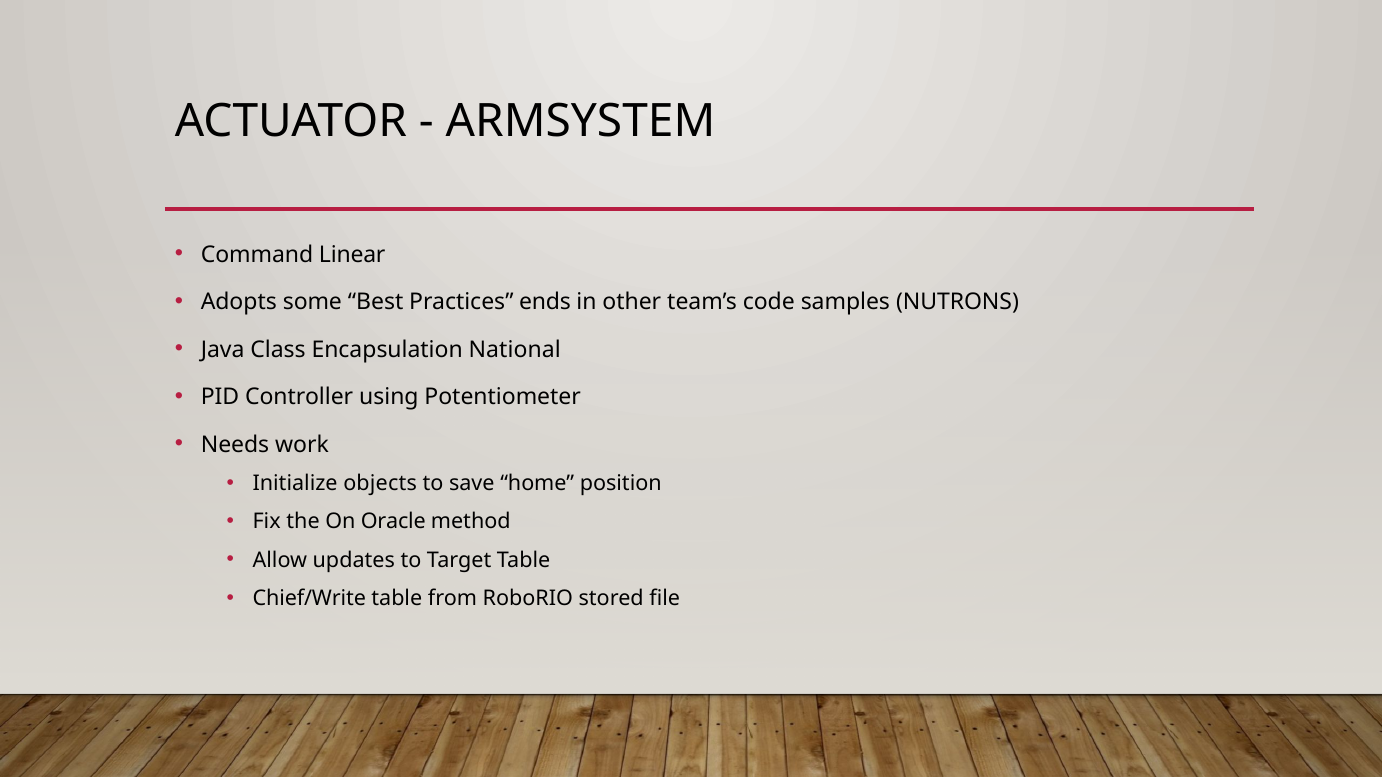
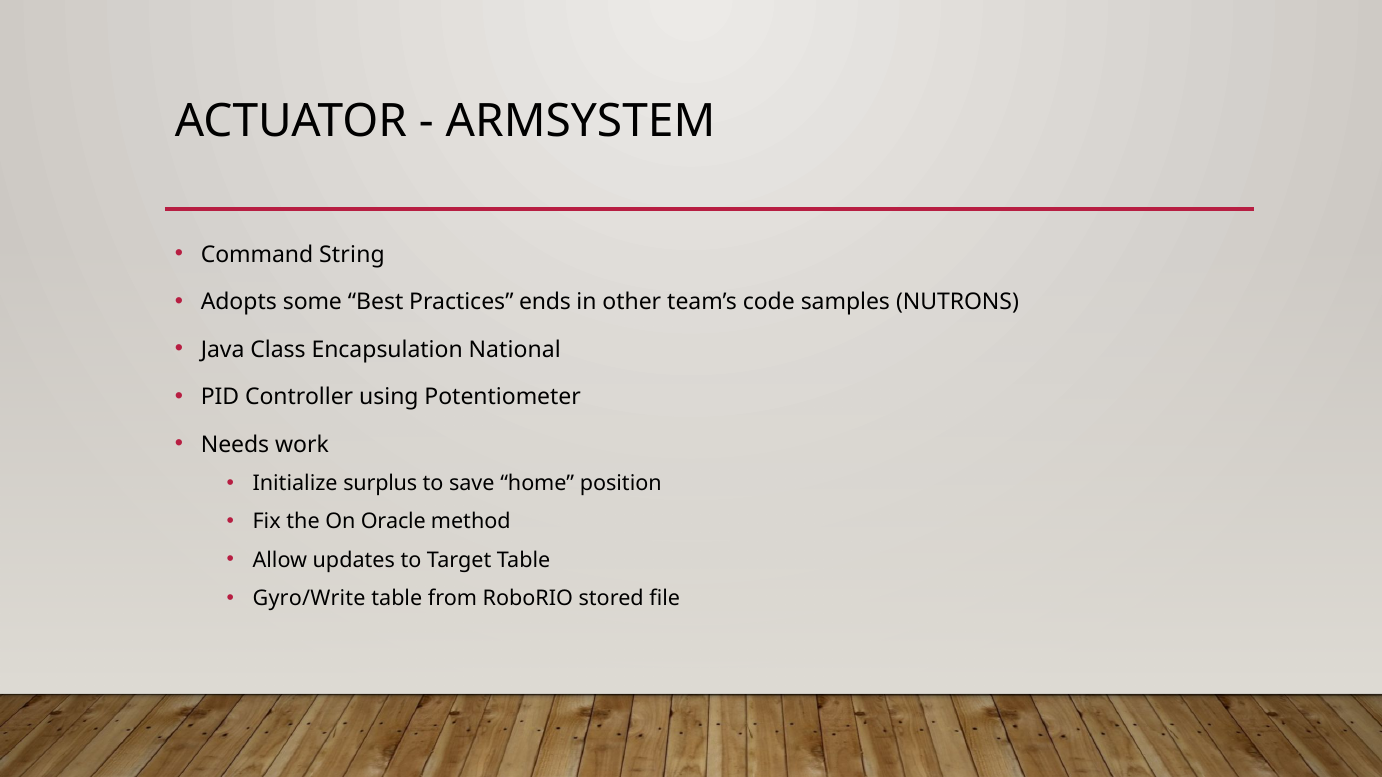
Linear: Linear -> String
objects: objects -> surplus
Chief/Write: Chief/Write -> Gyro/Write
